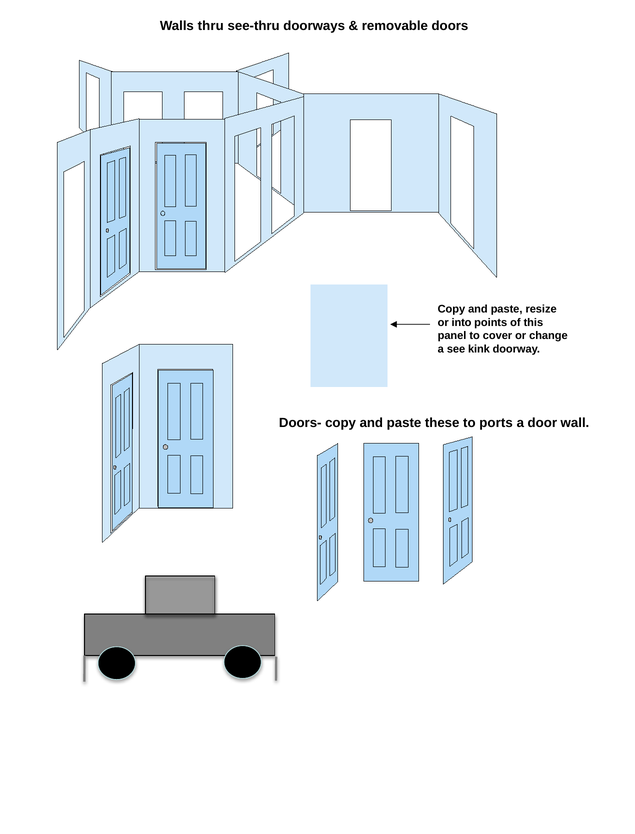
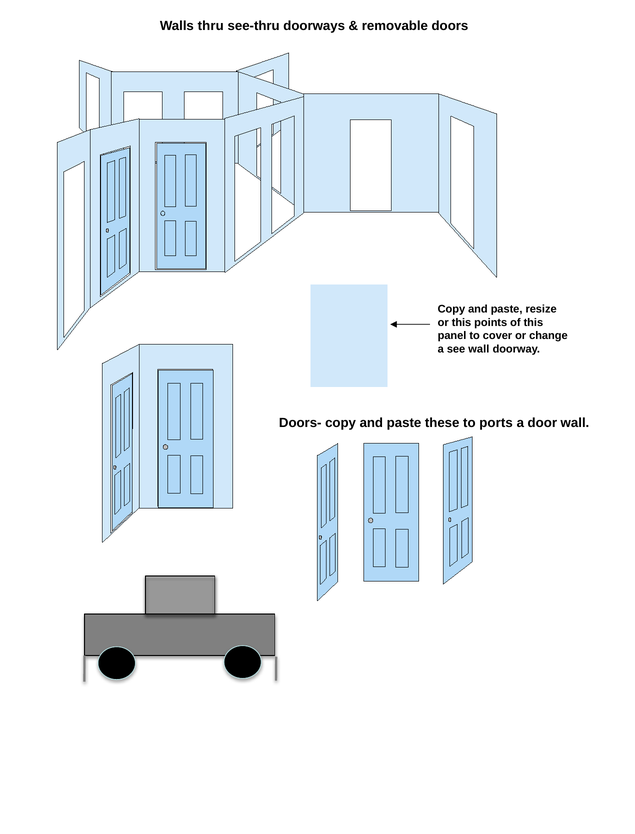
or into: into -> this
see kink: kink -> wall
